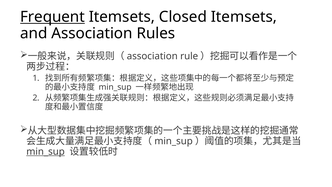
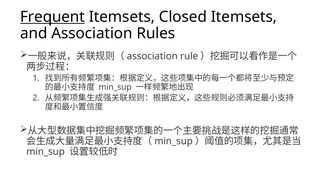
min_sup at (46, 151) underline: present -> none
